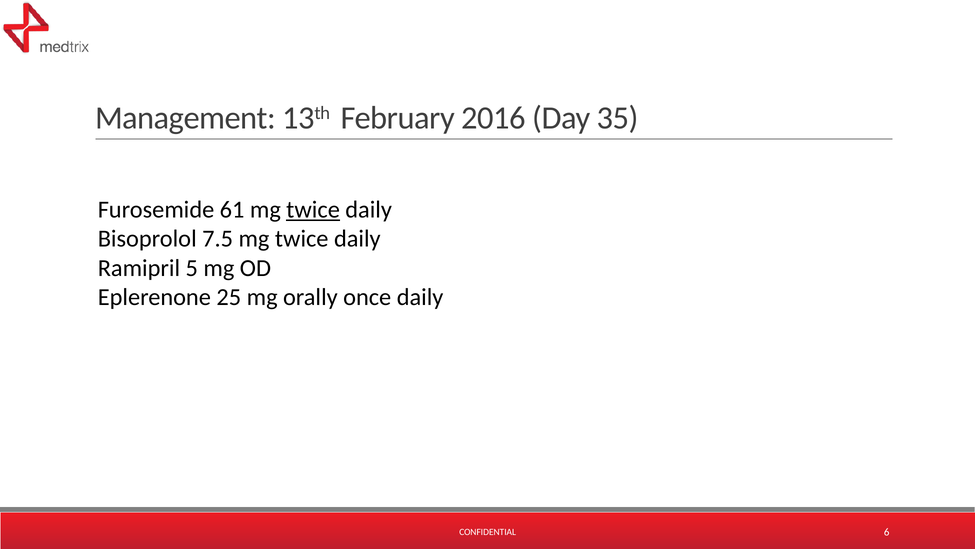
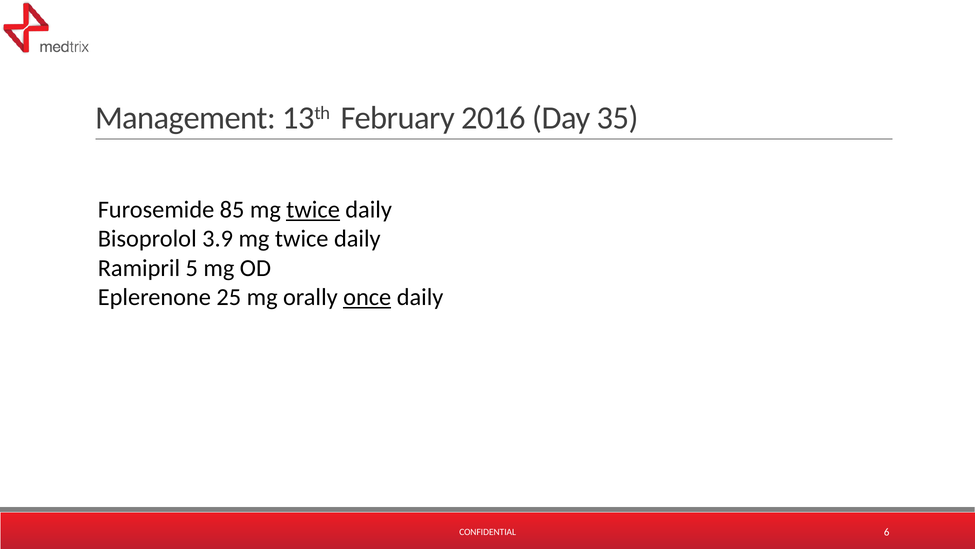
61: 61 -> 85
7.5: 7.5 -> 3.9
once underline: none -> present
